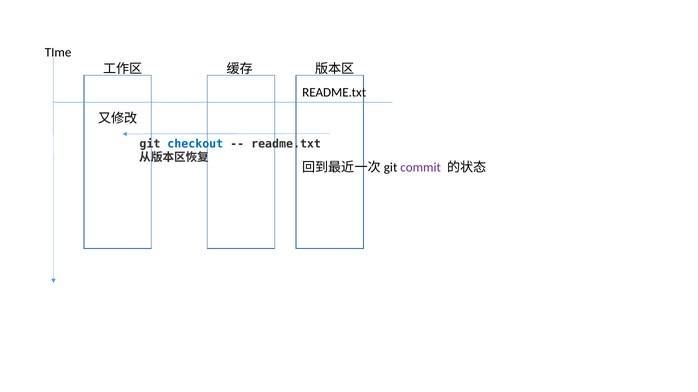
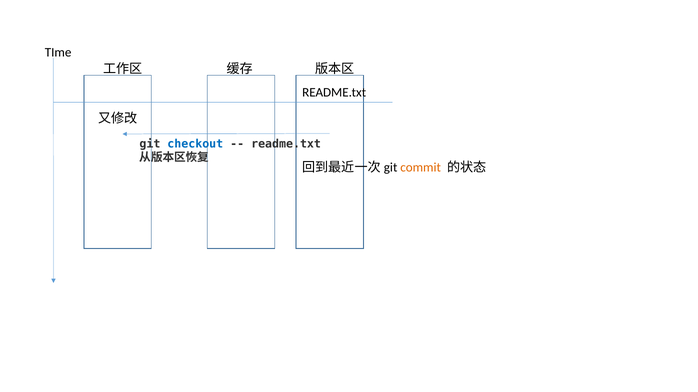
commit colour: purple -> orange
